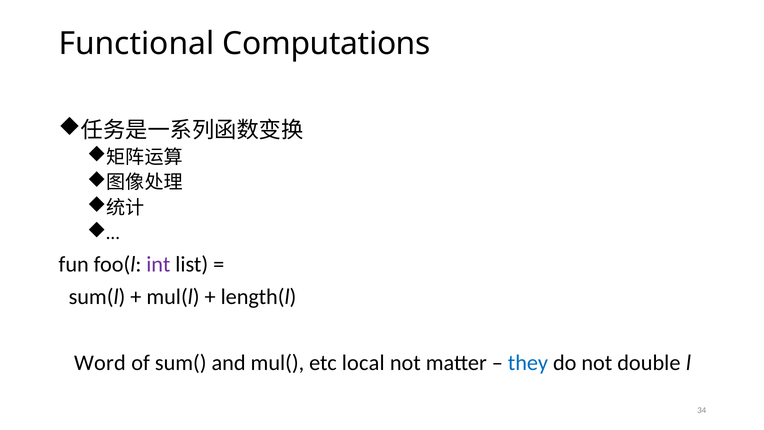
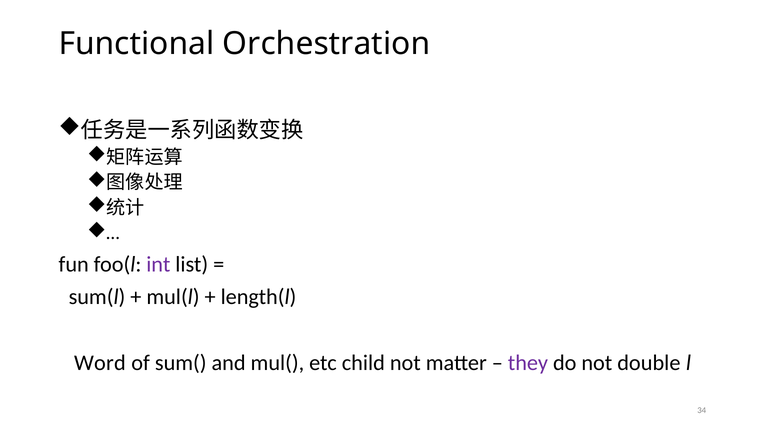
Computations: Computations -> Orchestration
local: local -> child
they colour: blue -> purple
